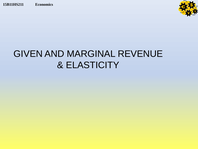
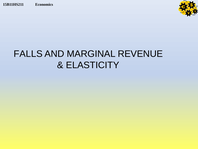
GIVEN: GIVEN -> FALLS
